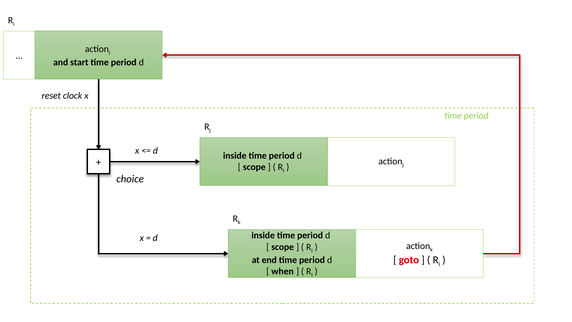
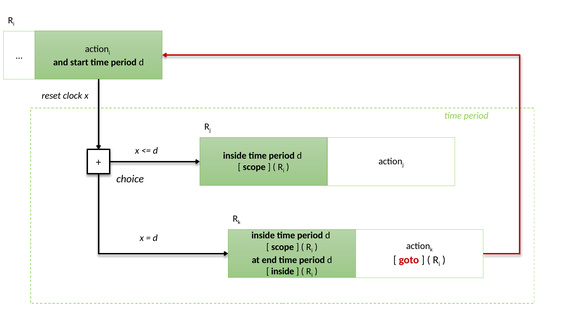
when at (283, 271): when -> inside
